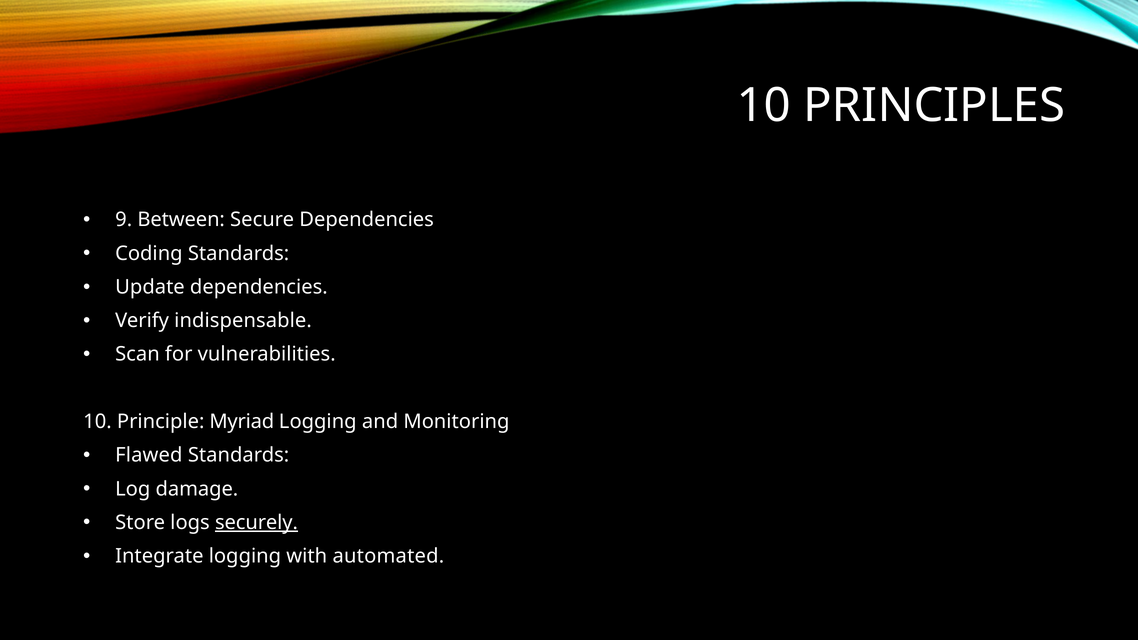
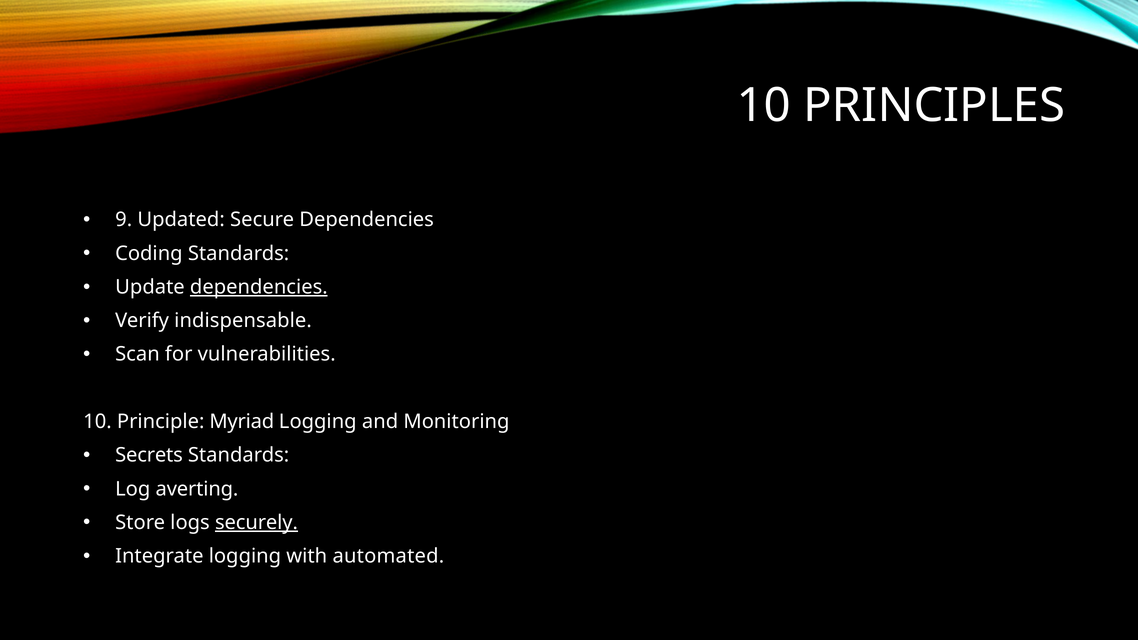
Between: Between -> Updated
dependencies at (259, 287) underline: none -> present
Flawed: Flawed -> Secrets
damage: damage -> averting
